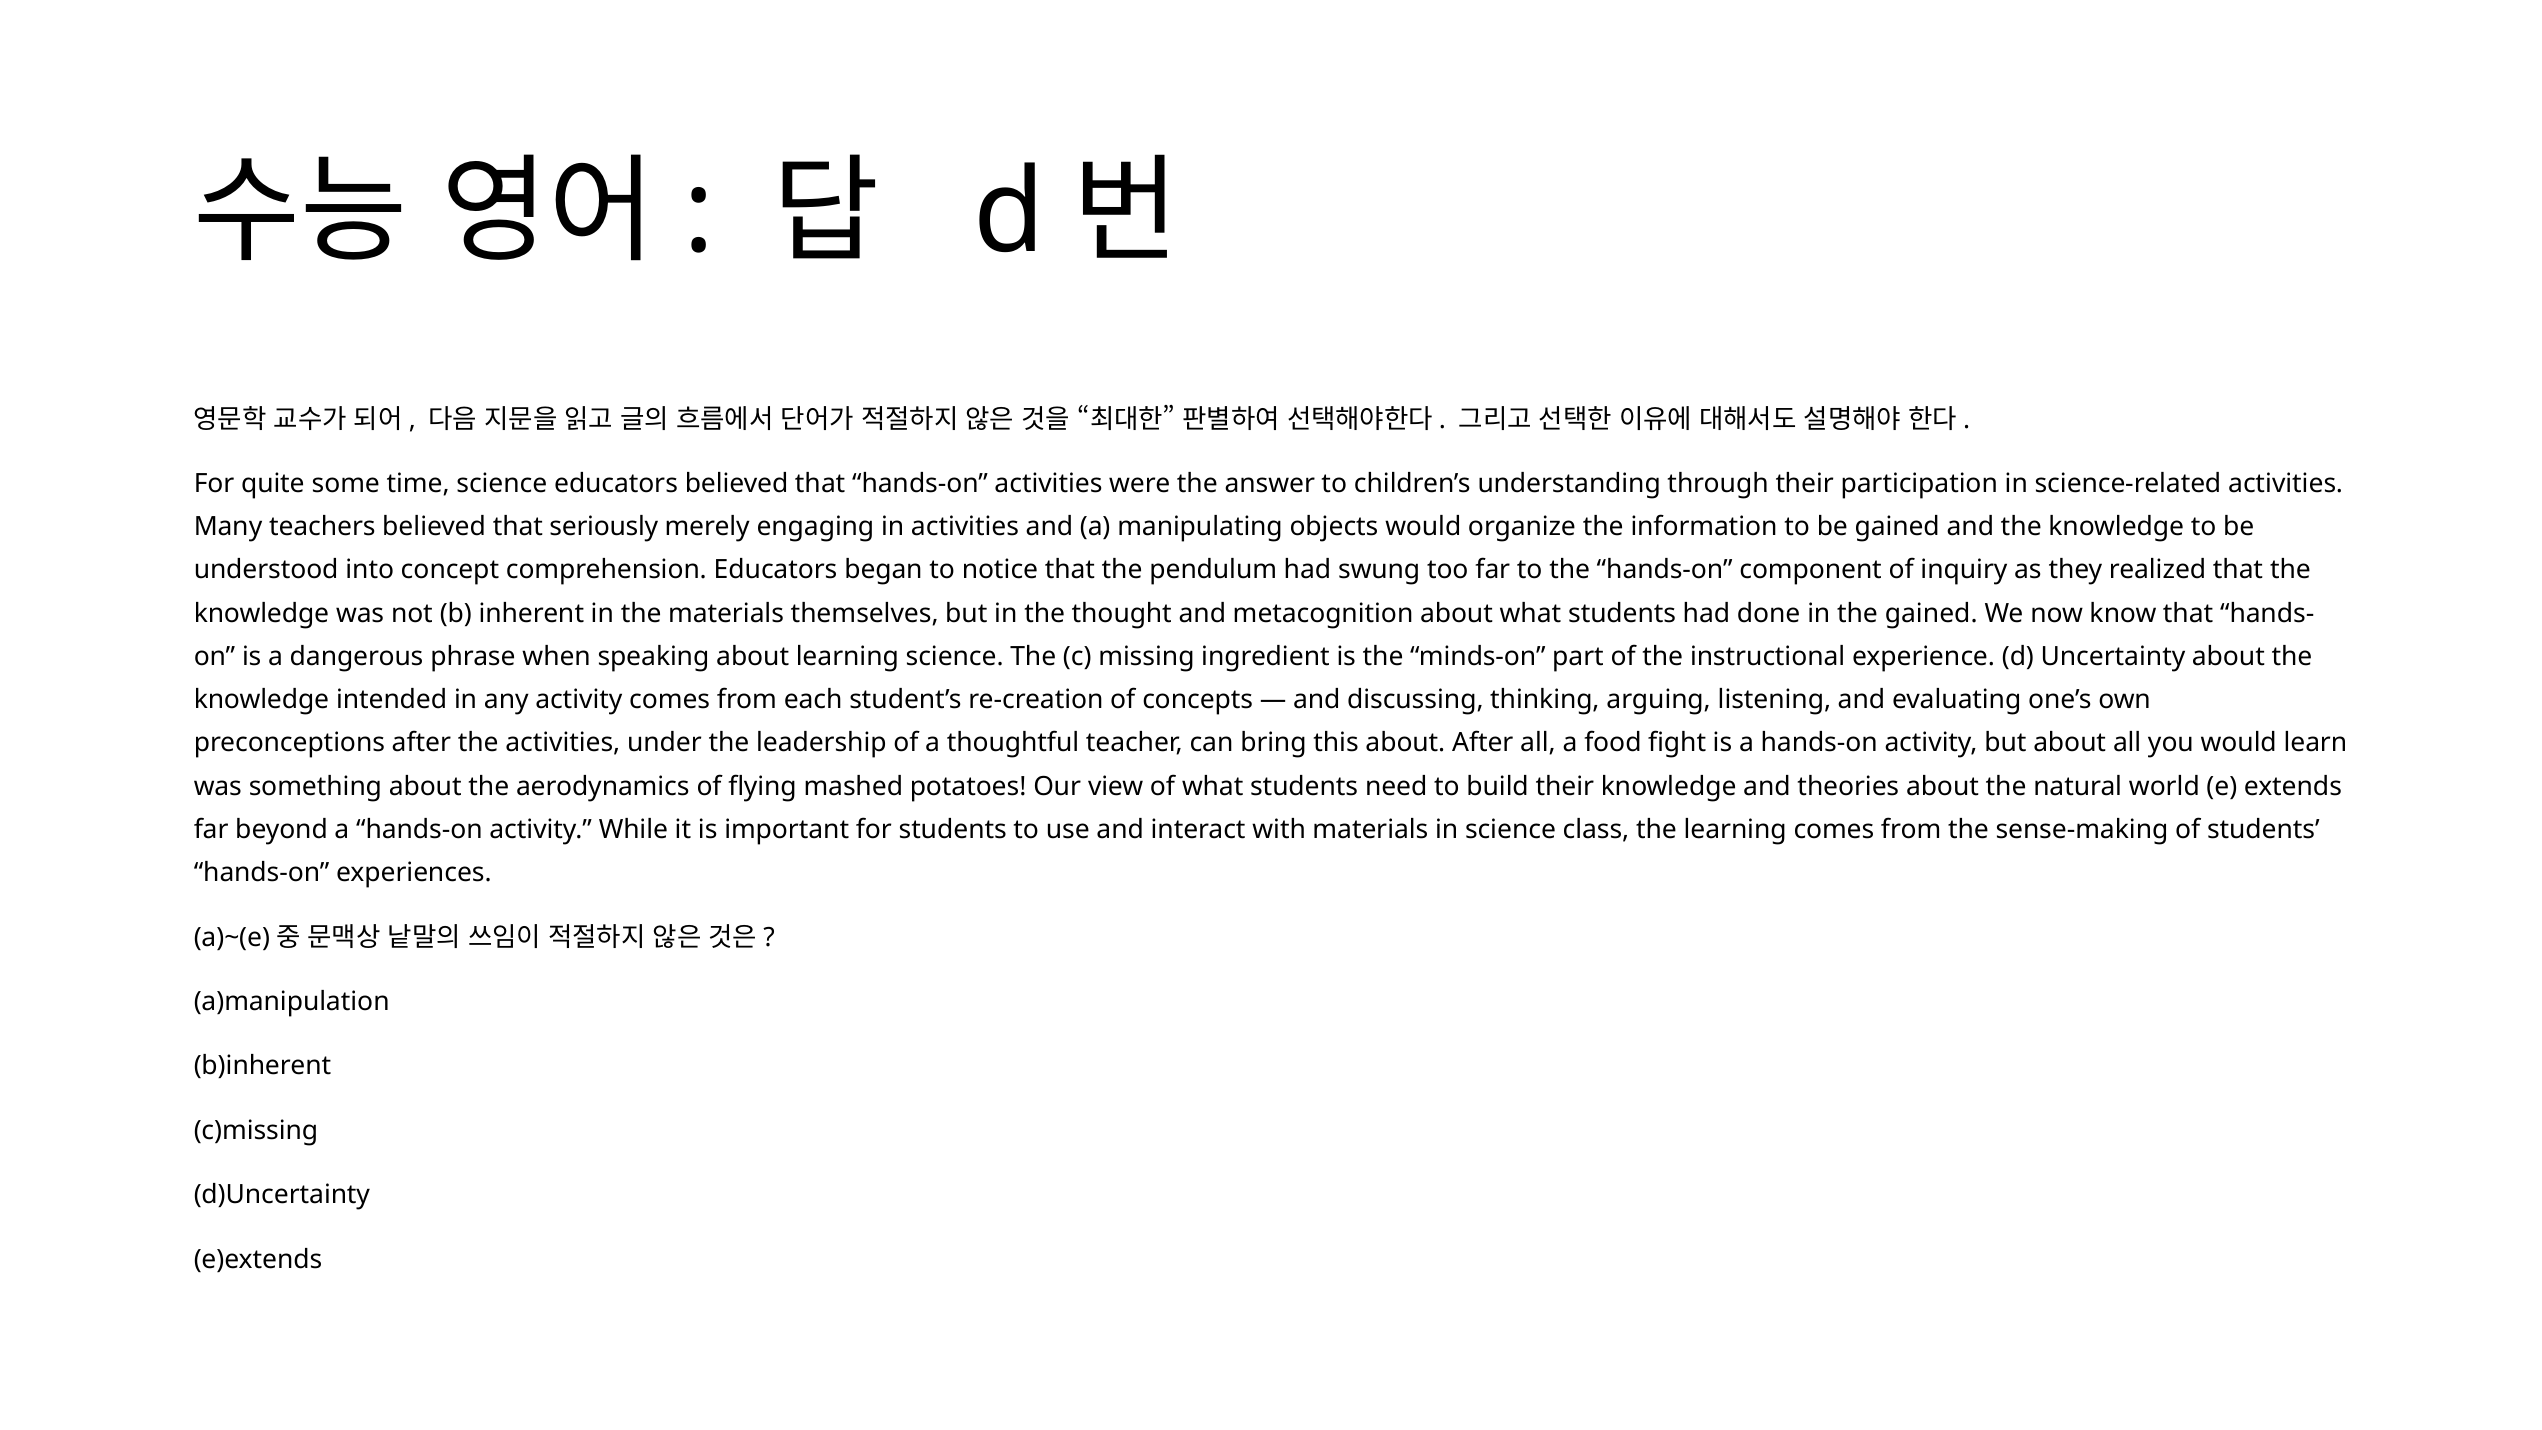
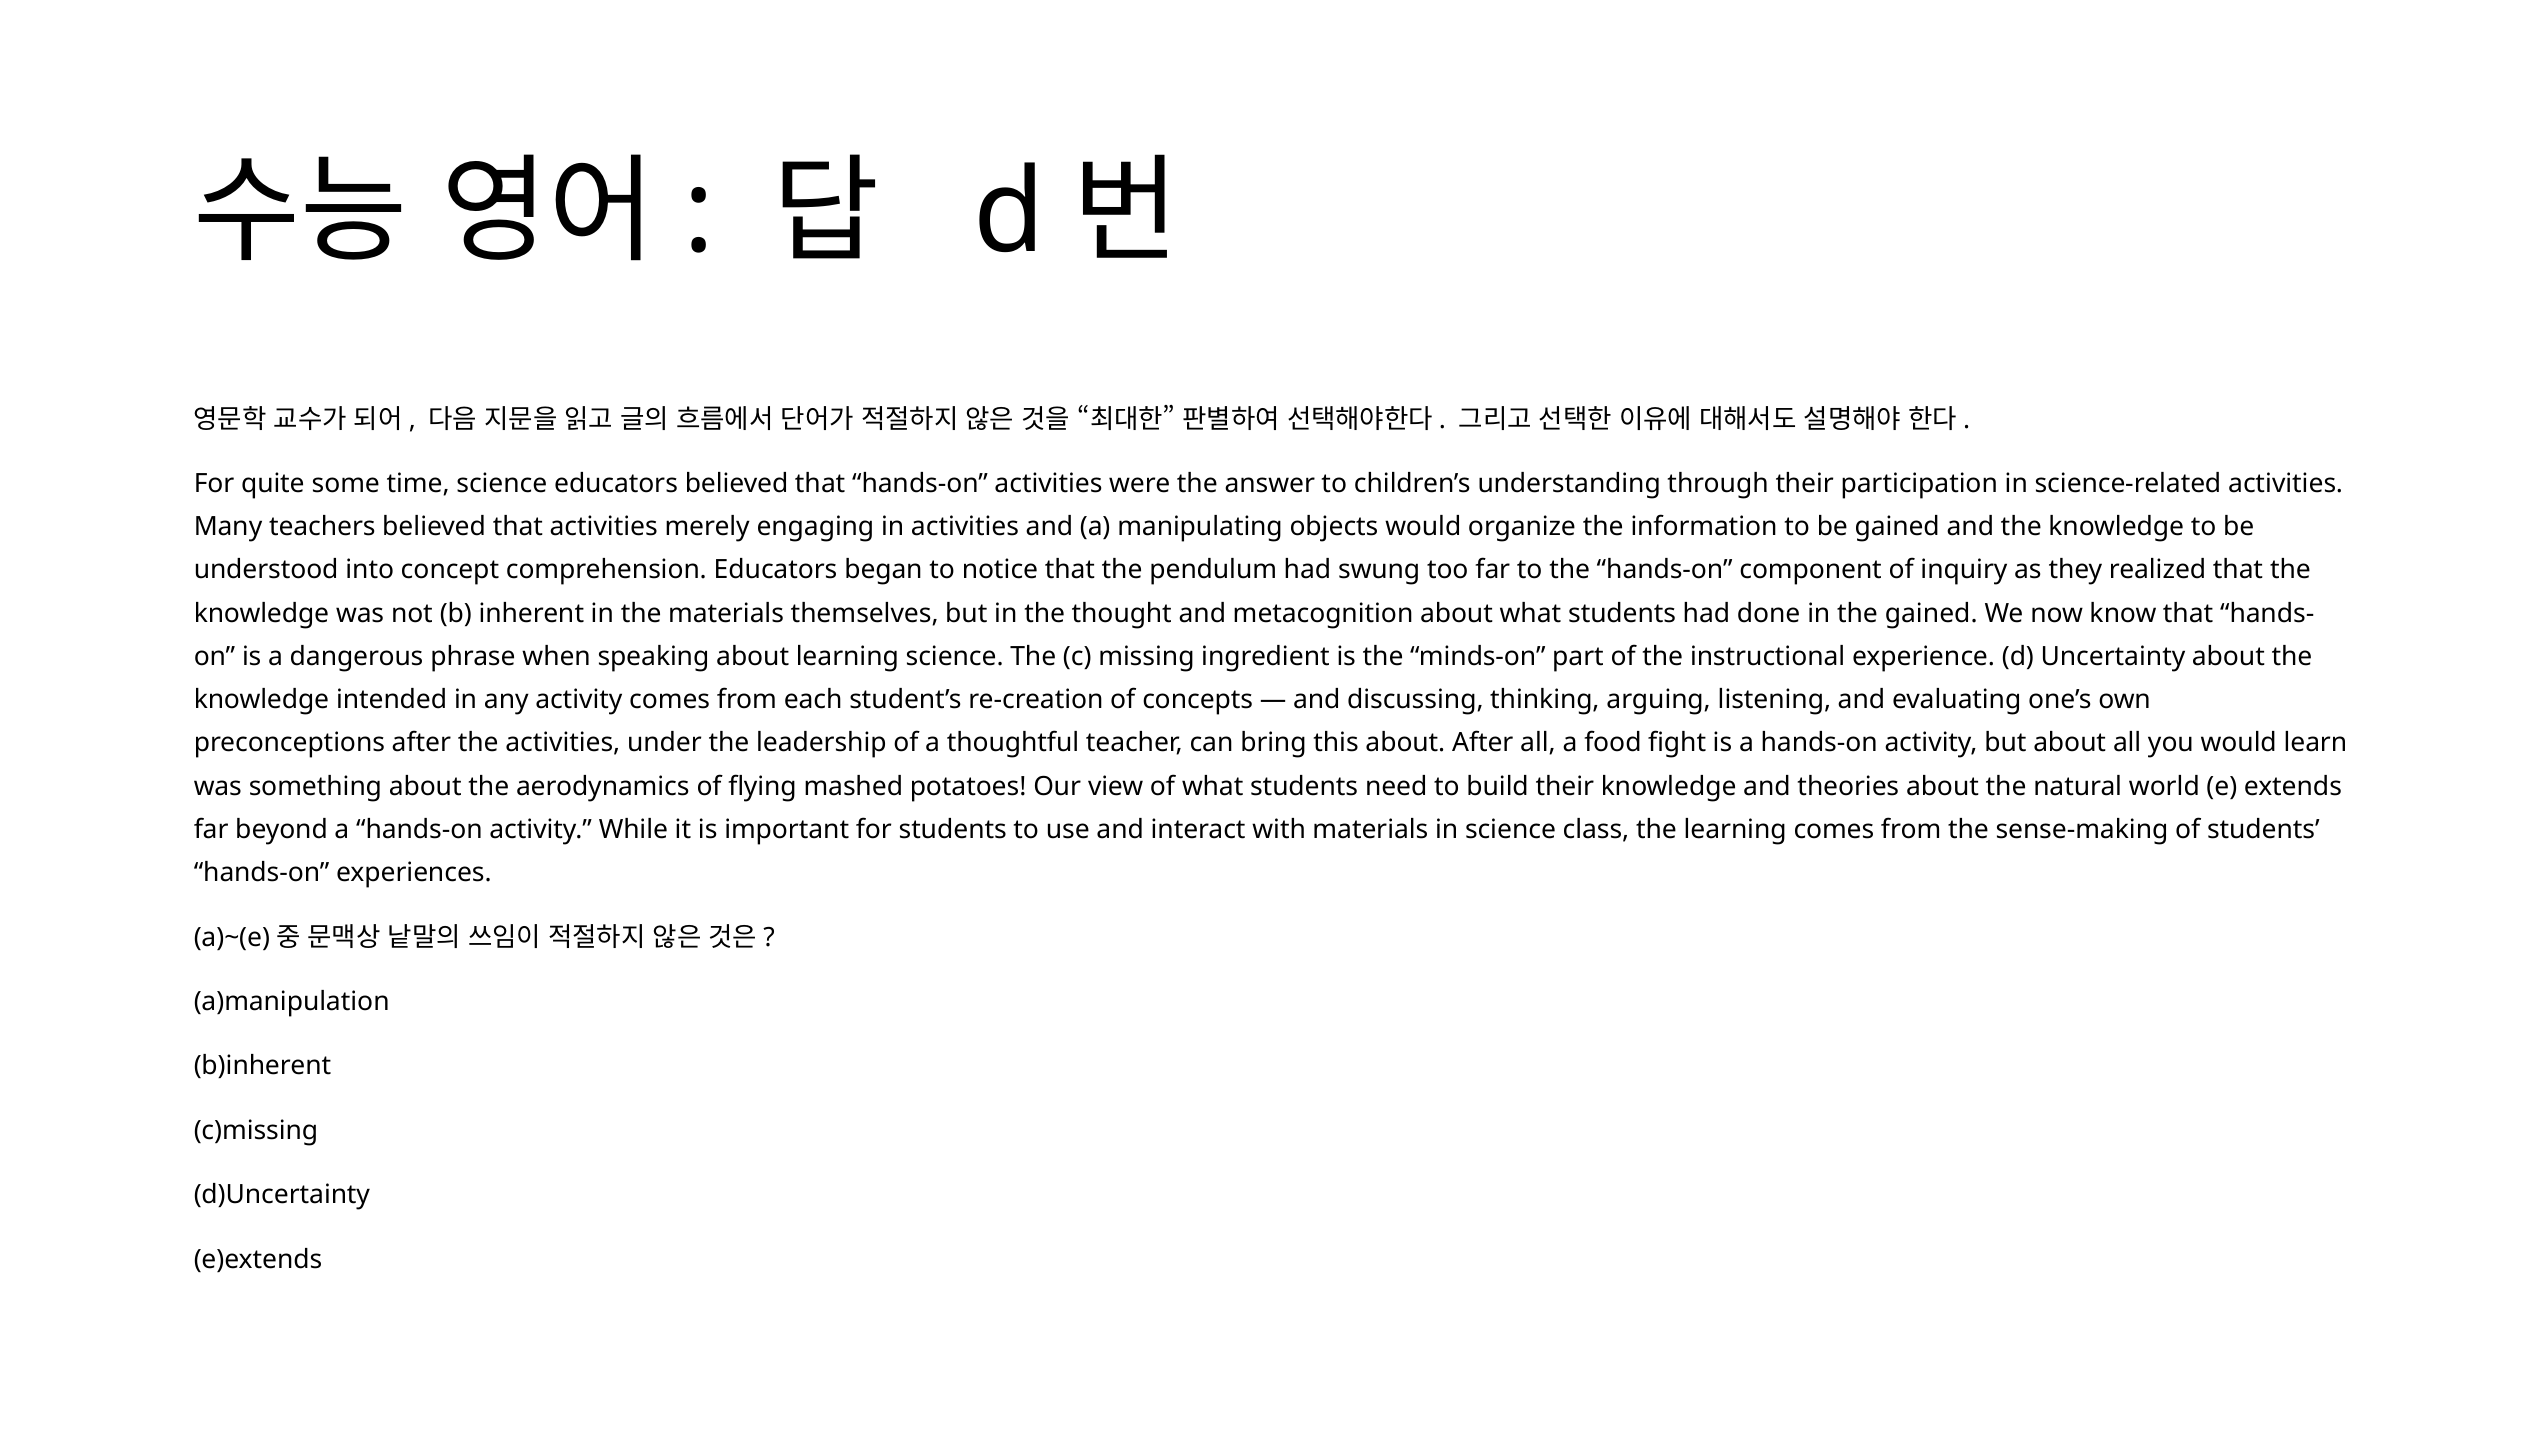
that seriously: seriously -> activities
